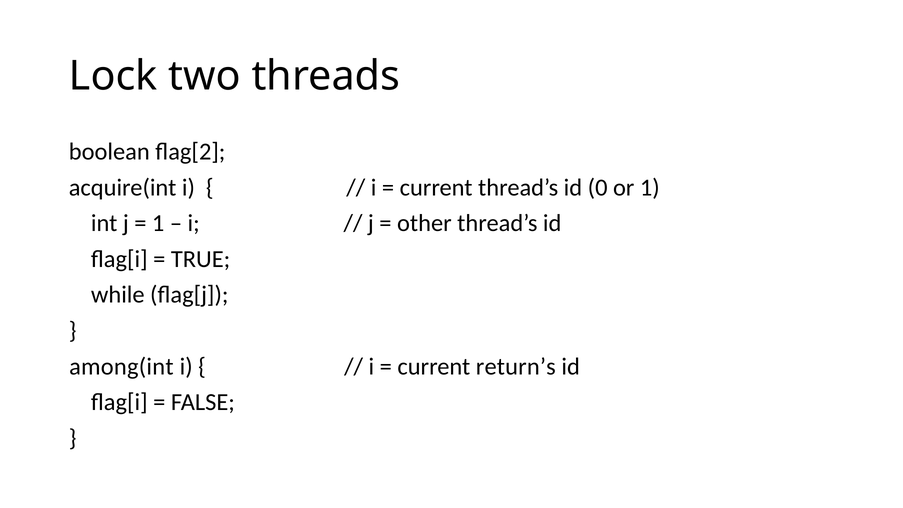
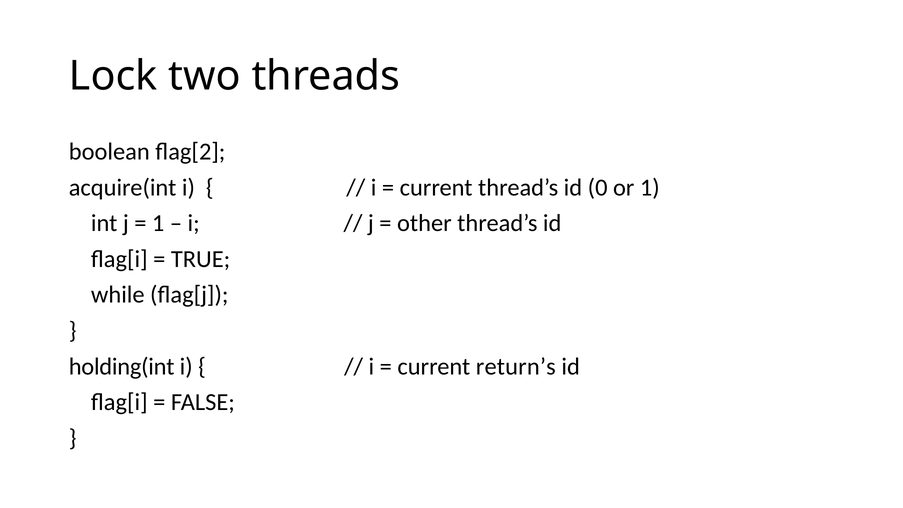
among(int: among(int -> holding(int
